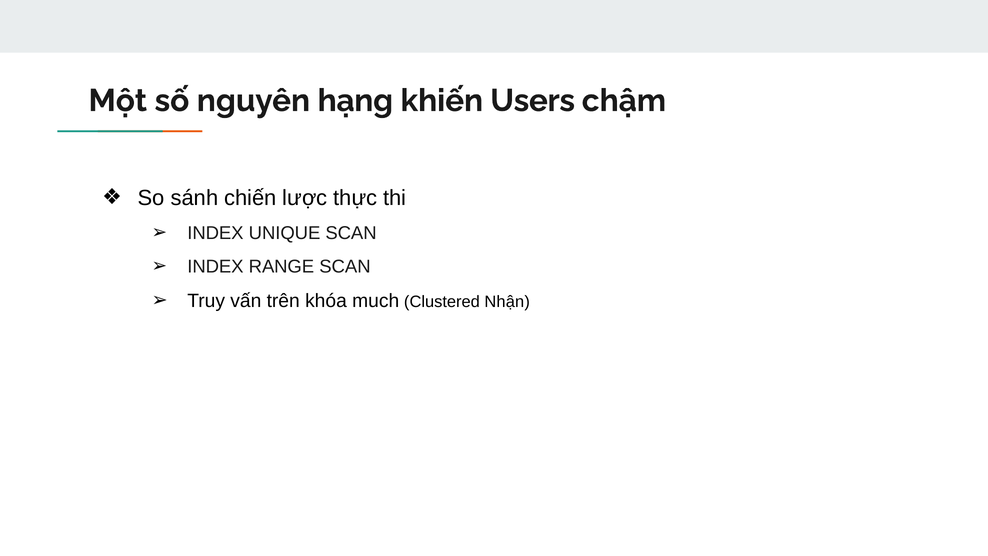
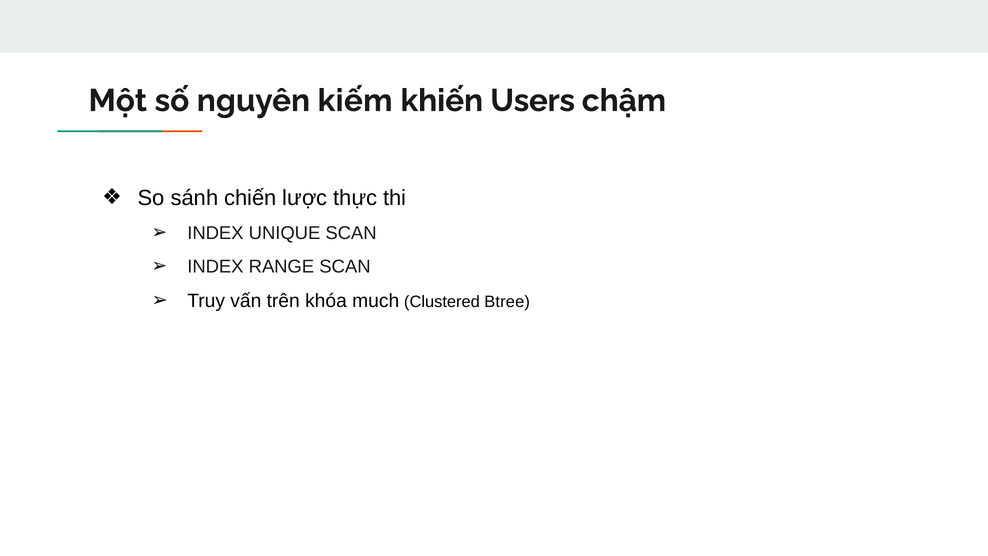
hạng: hạng -> kiếm
Nhận: Nhận -> Btree
